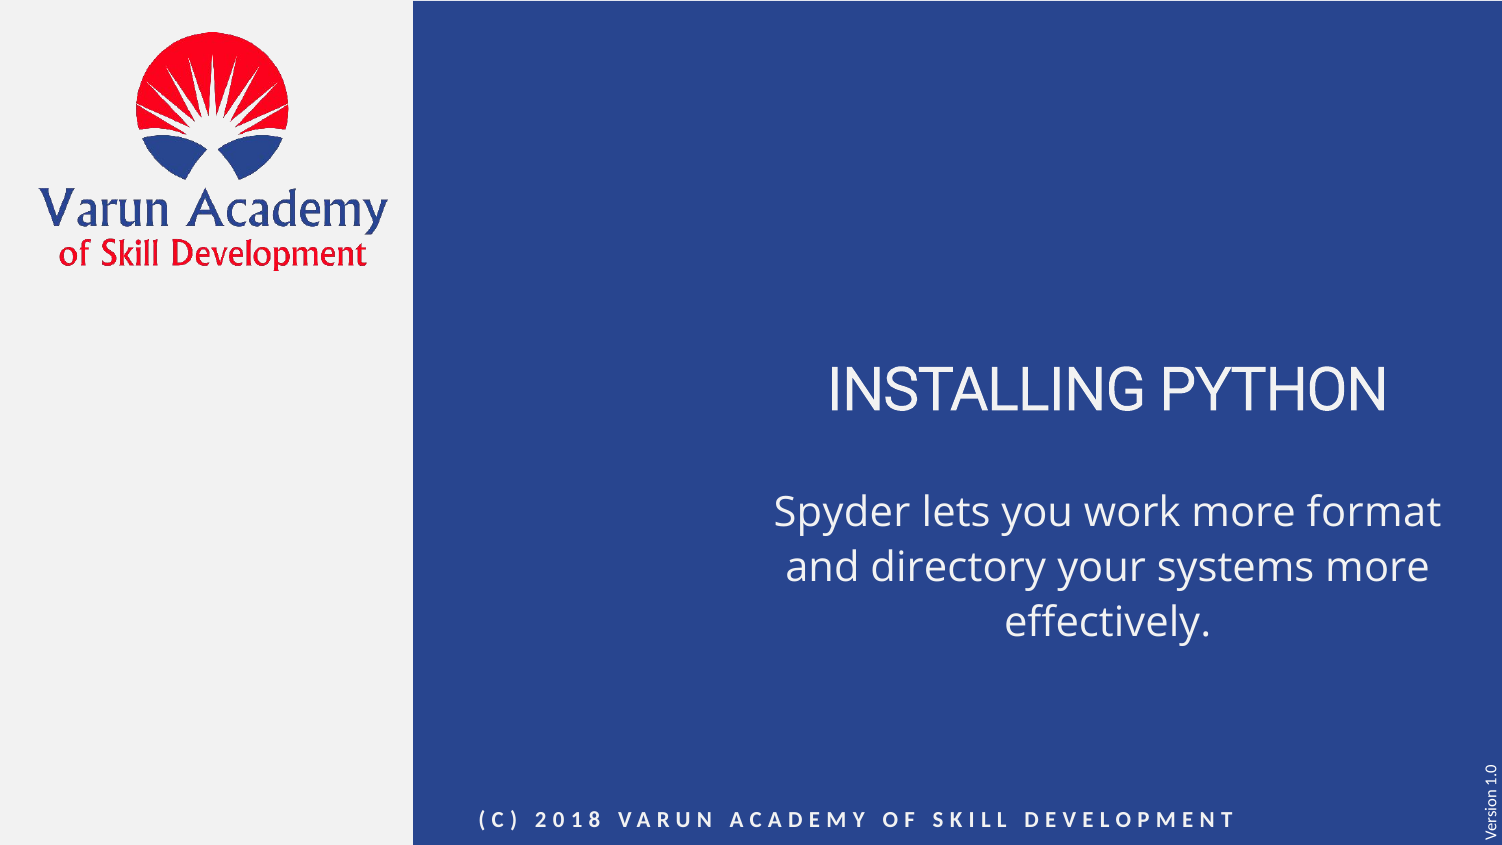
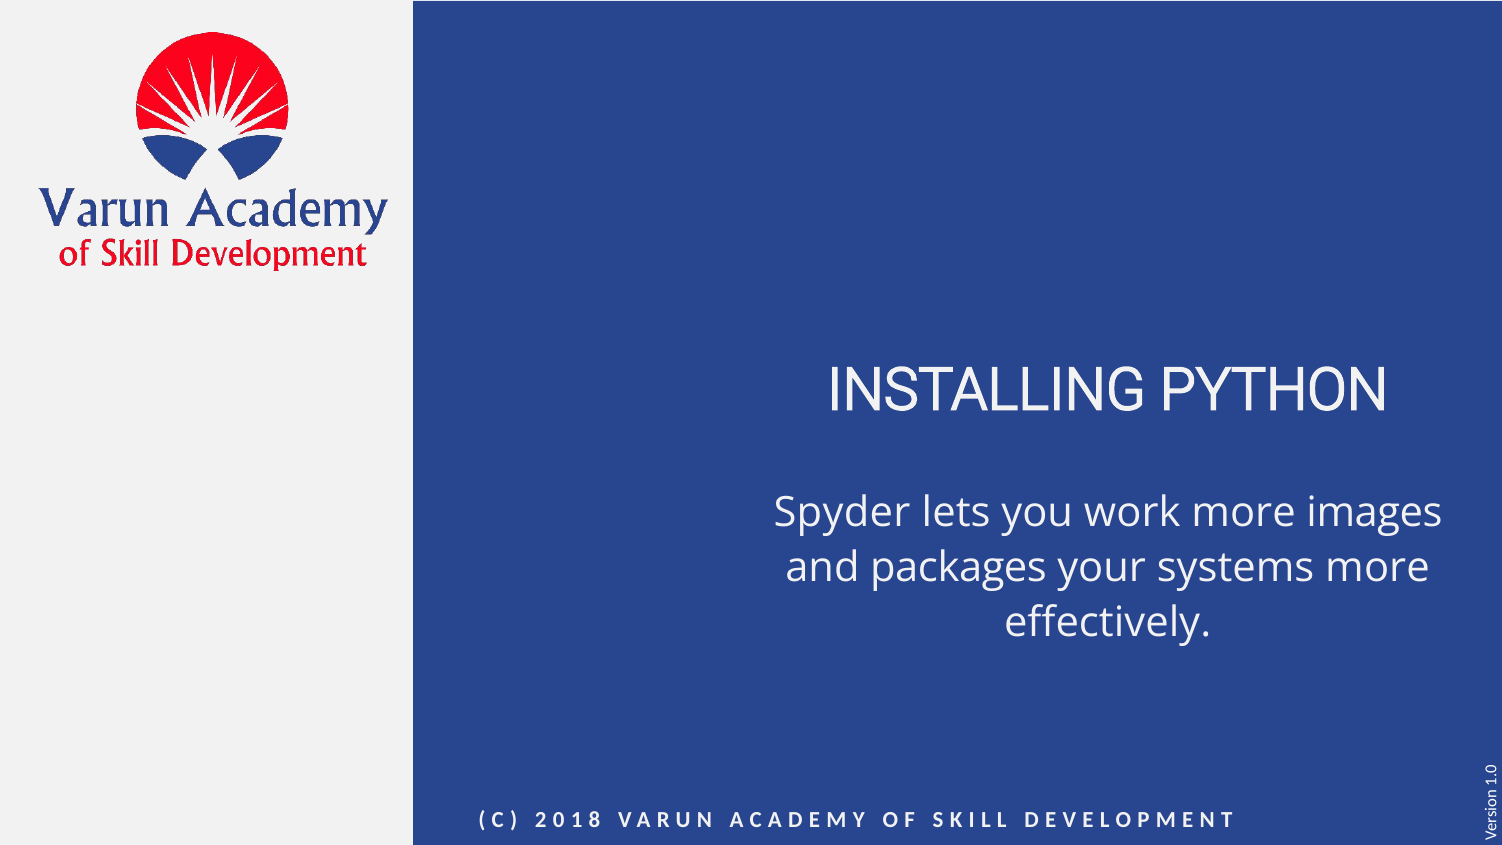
format: format -> images
directory: directory -> packages
